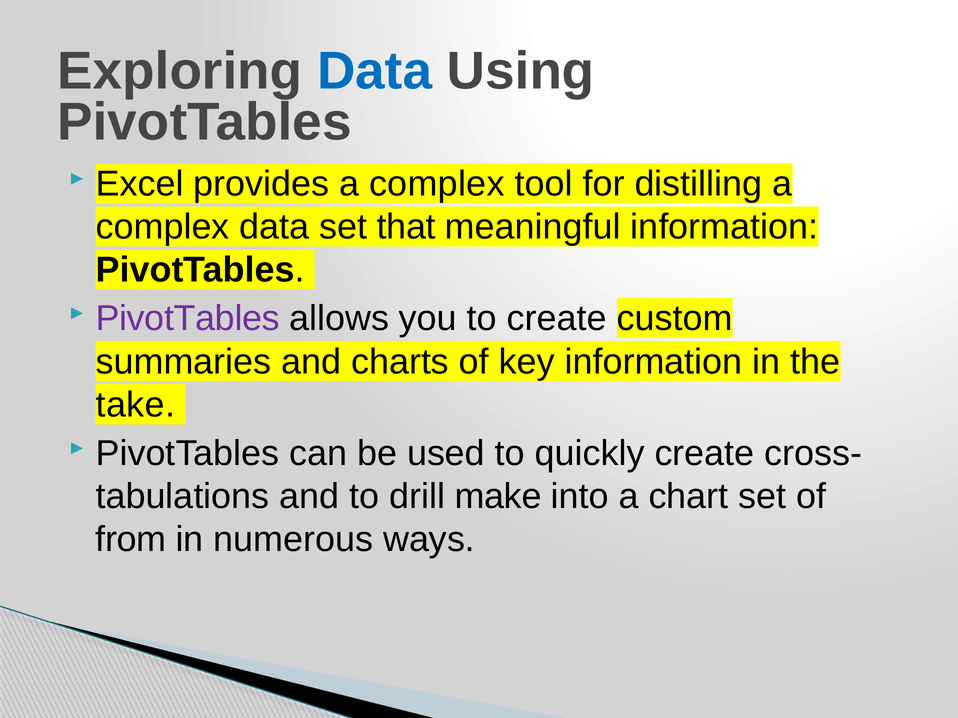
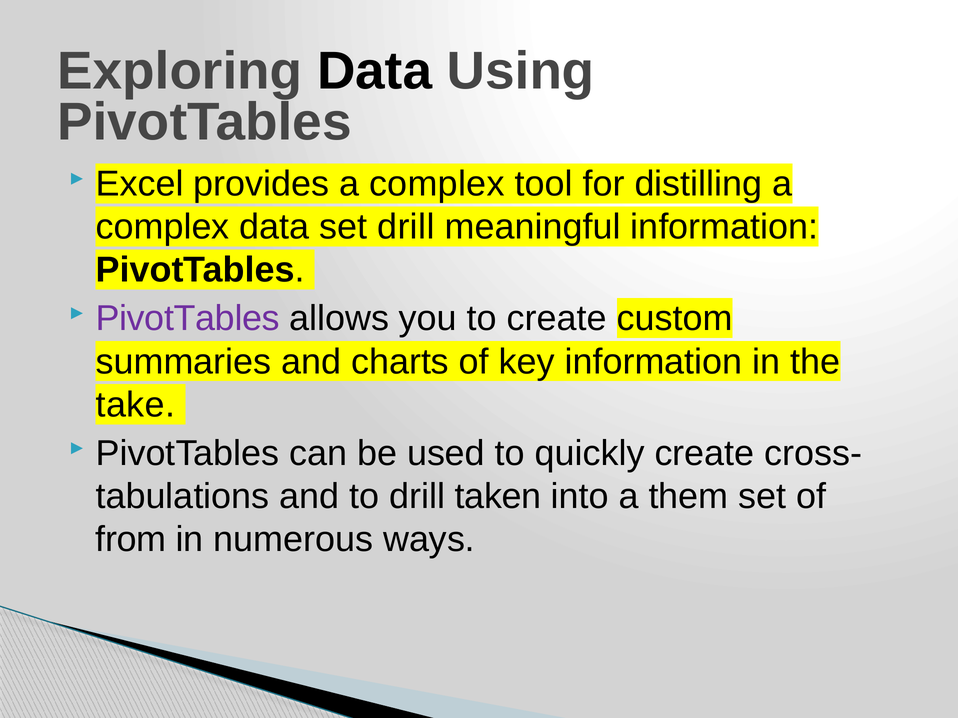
Data at (375, 71) colour: blue -> black
set that: that -> drill
make: make -> taken
chart: chart -> them
